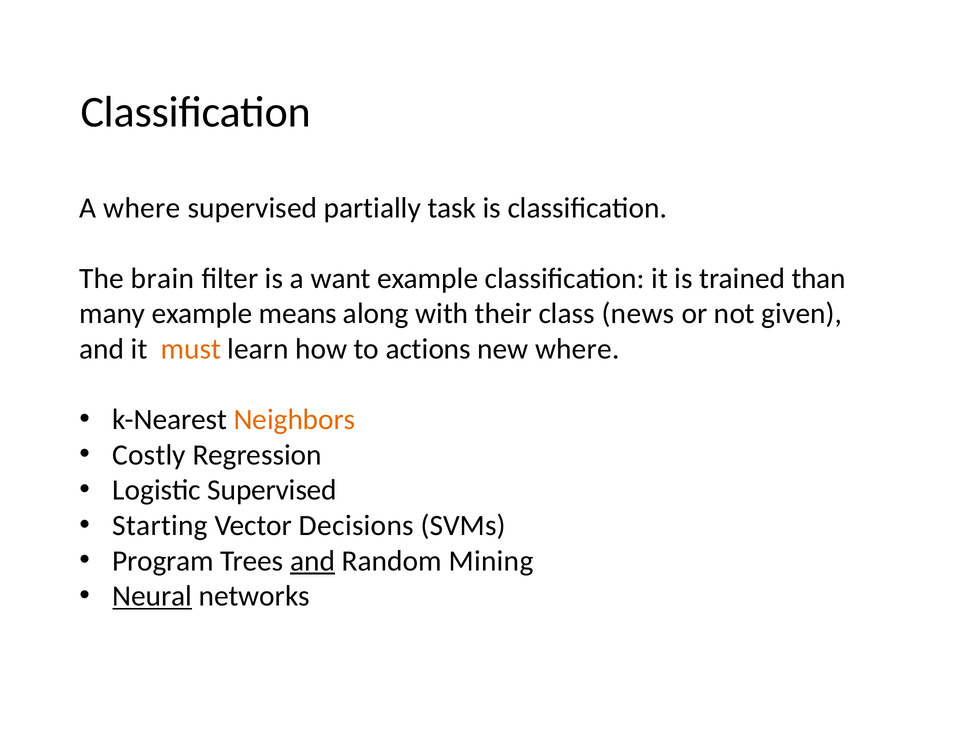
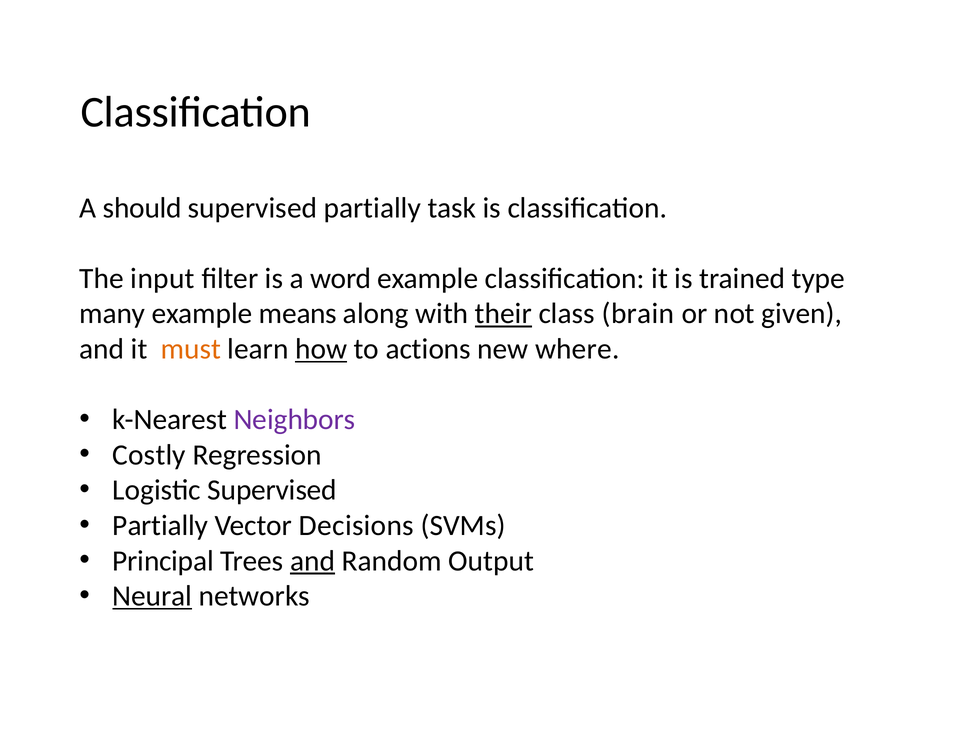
A where: where -> should
brain: brain -> input
want: want -> word
than: than -> type
their underline: none -> present
news: news -> brain
how underline: none -> present
Neighbors colour: orange -> purple
Starting at (160, 526): Starting -> Partially
Program: Program -> Principal
Mining: Mining -> Output
